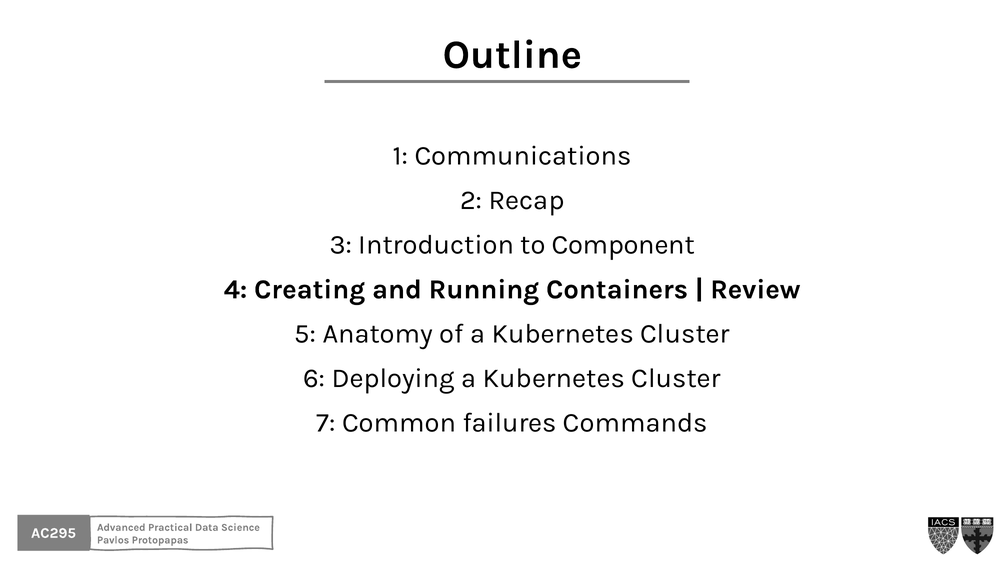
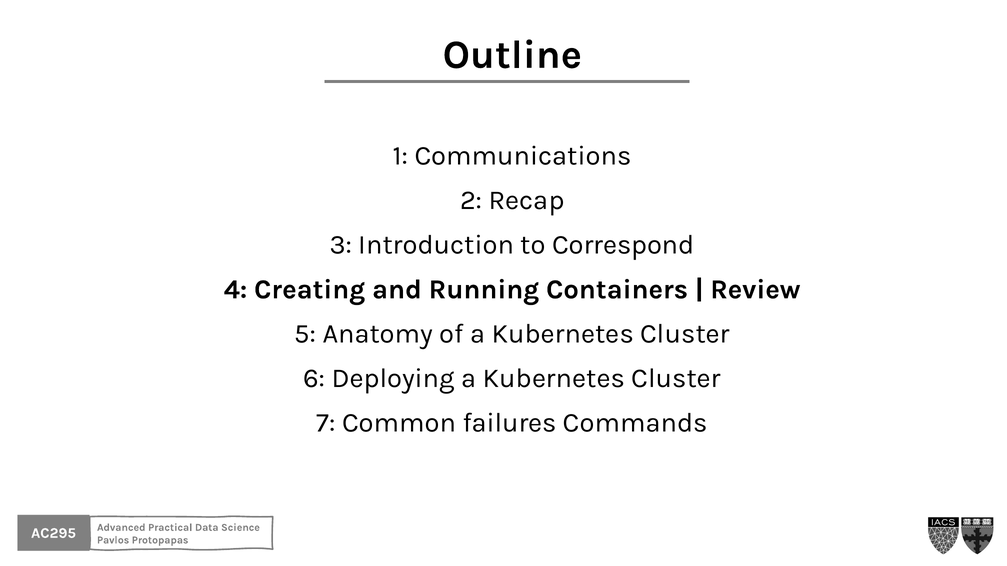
Component: Component -> Correspond
